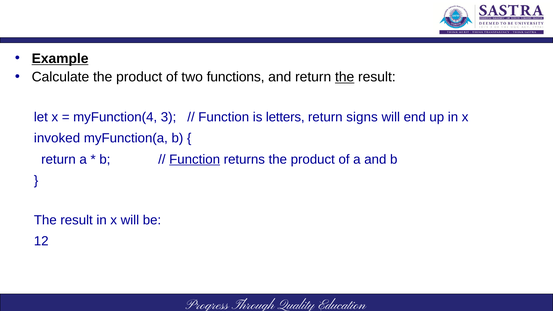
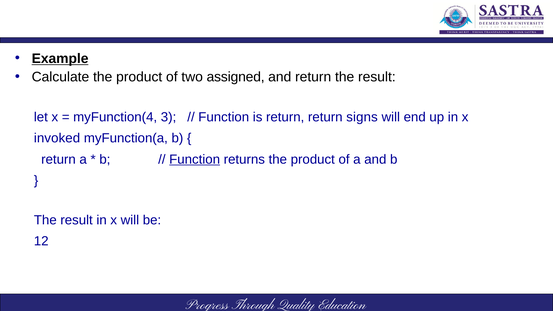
functions: functions -> assigned
the at (345, 77) underline: present -> none
is letters: letters -> return
